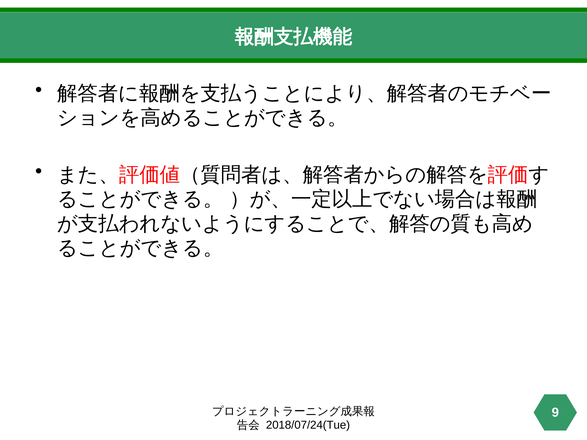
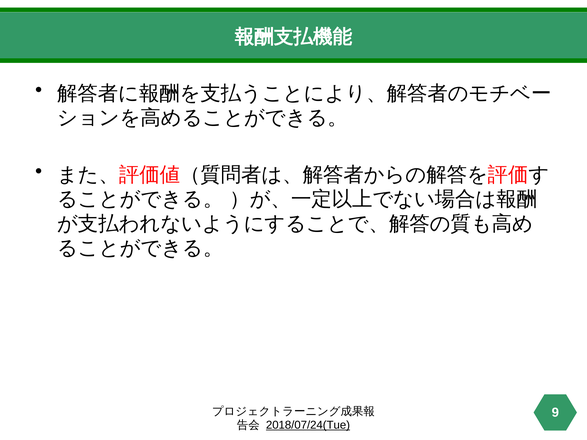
2018/07/24(Tue underline: none -> present
